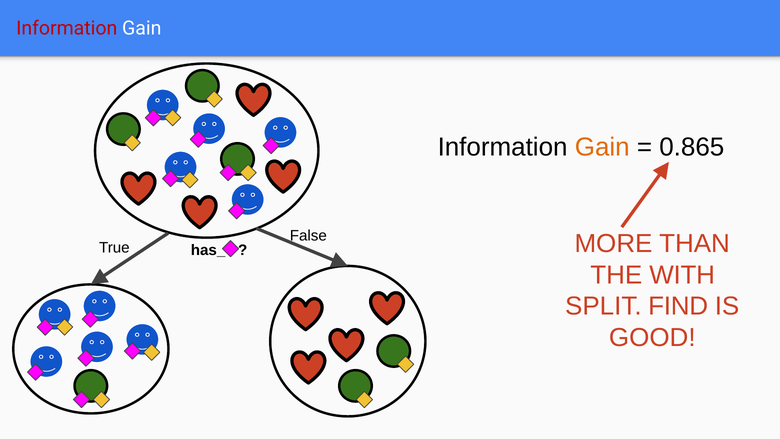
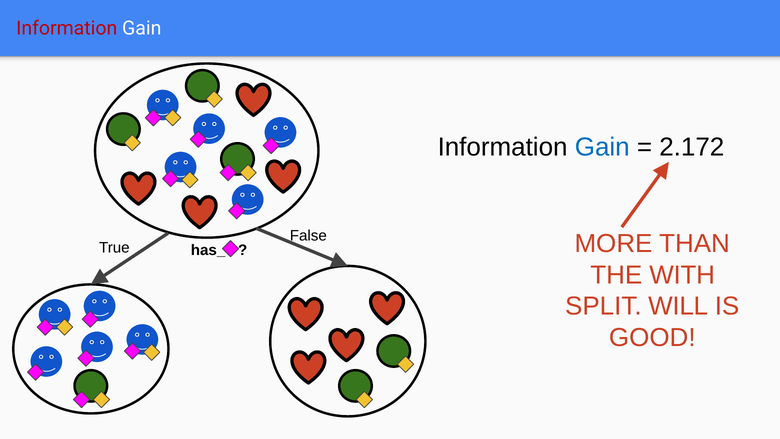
Gain at (602, 147) colour: orange -> blue
0.865: 0.865 -> 2.172
FIND: FIND -> WILL
